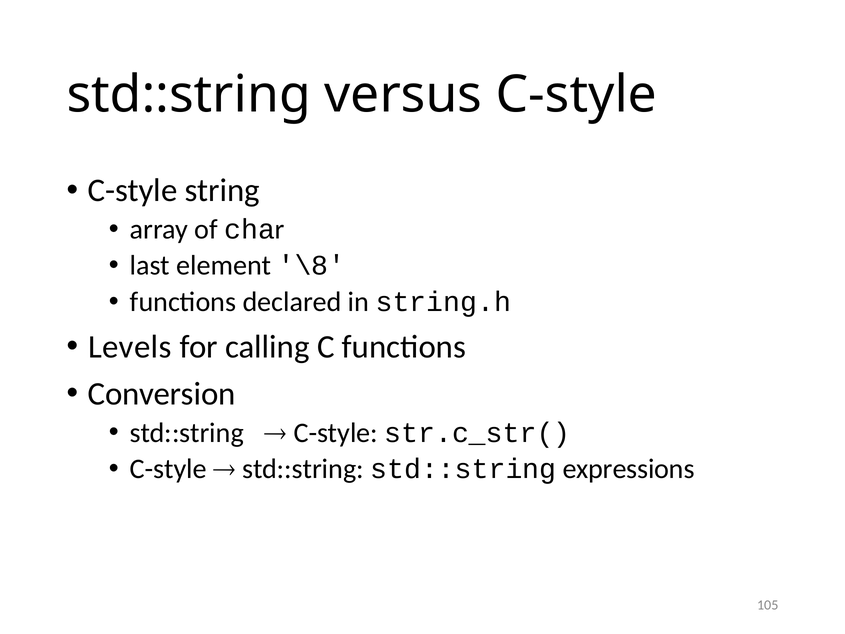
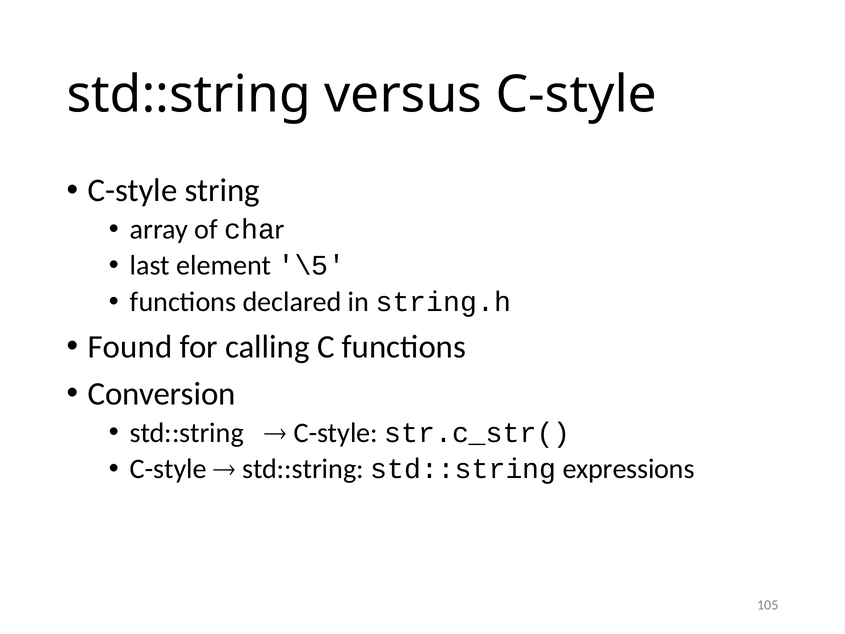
\8: \8 -> \5
Levels: Levels -> Found
